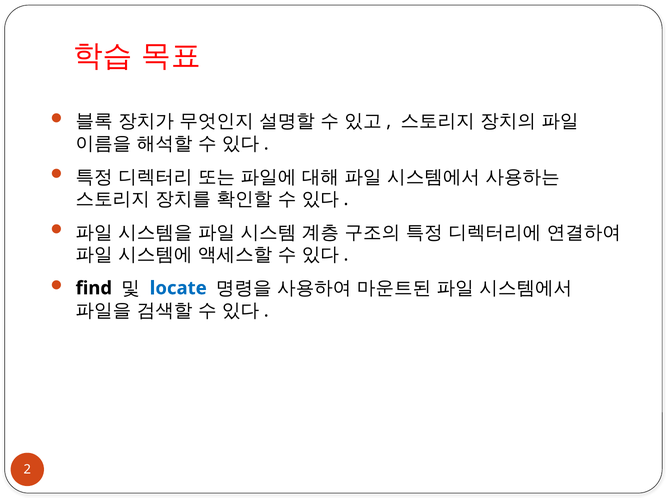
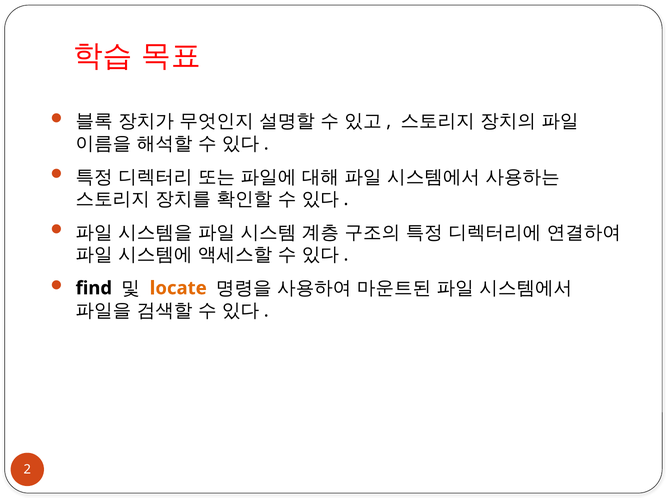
locate colour: blue -> orange
